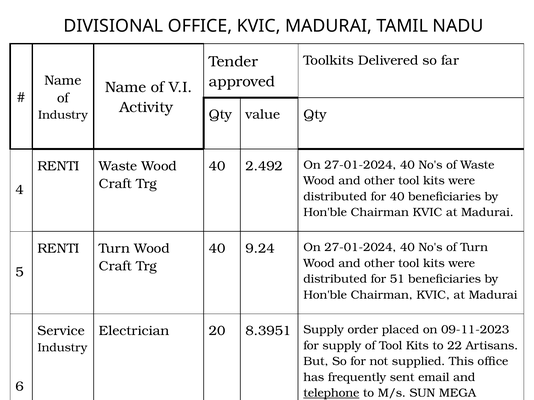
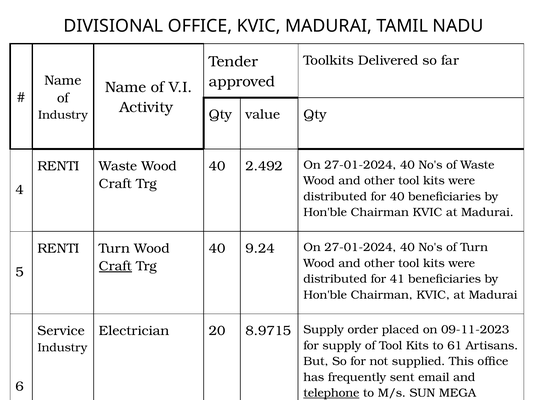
Craft at (115, 266) underline: none -> present
51: 51 -> 41
8.3951: 8.3951 -> 8.9715
22: 22 -> 61
